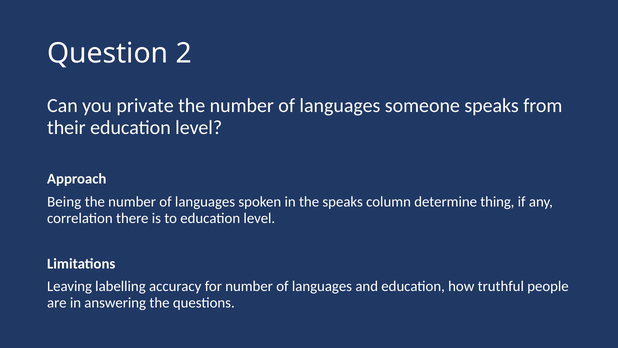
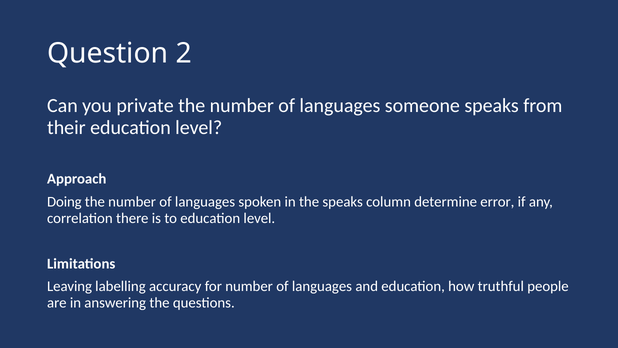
Being: Being -> Doing
thing: thing -> error
